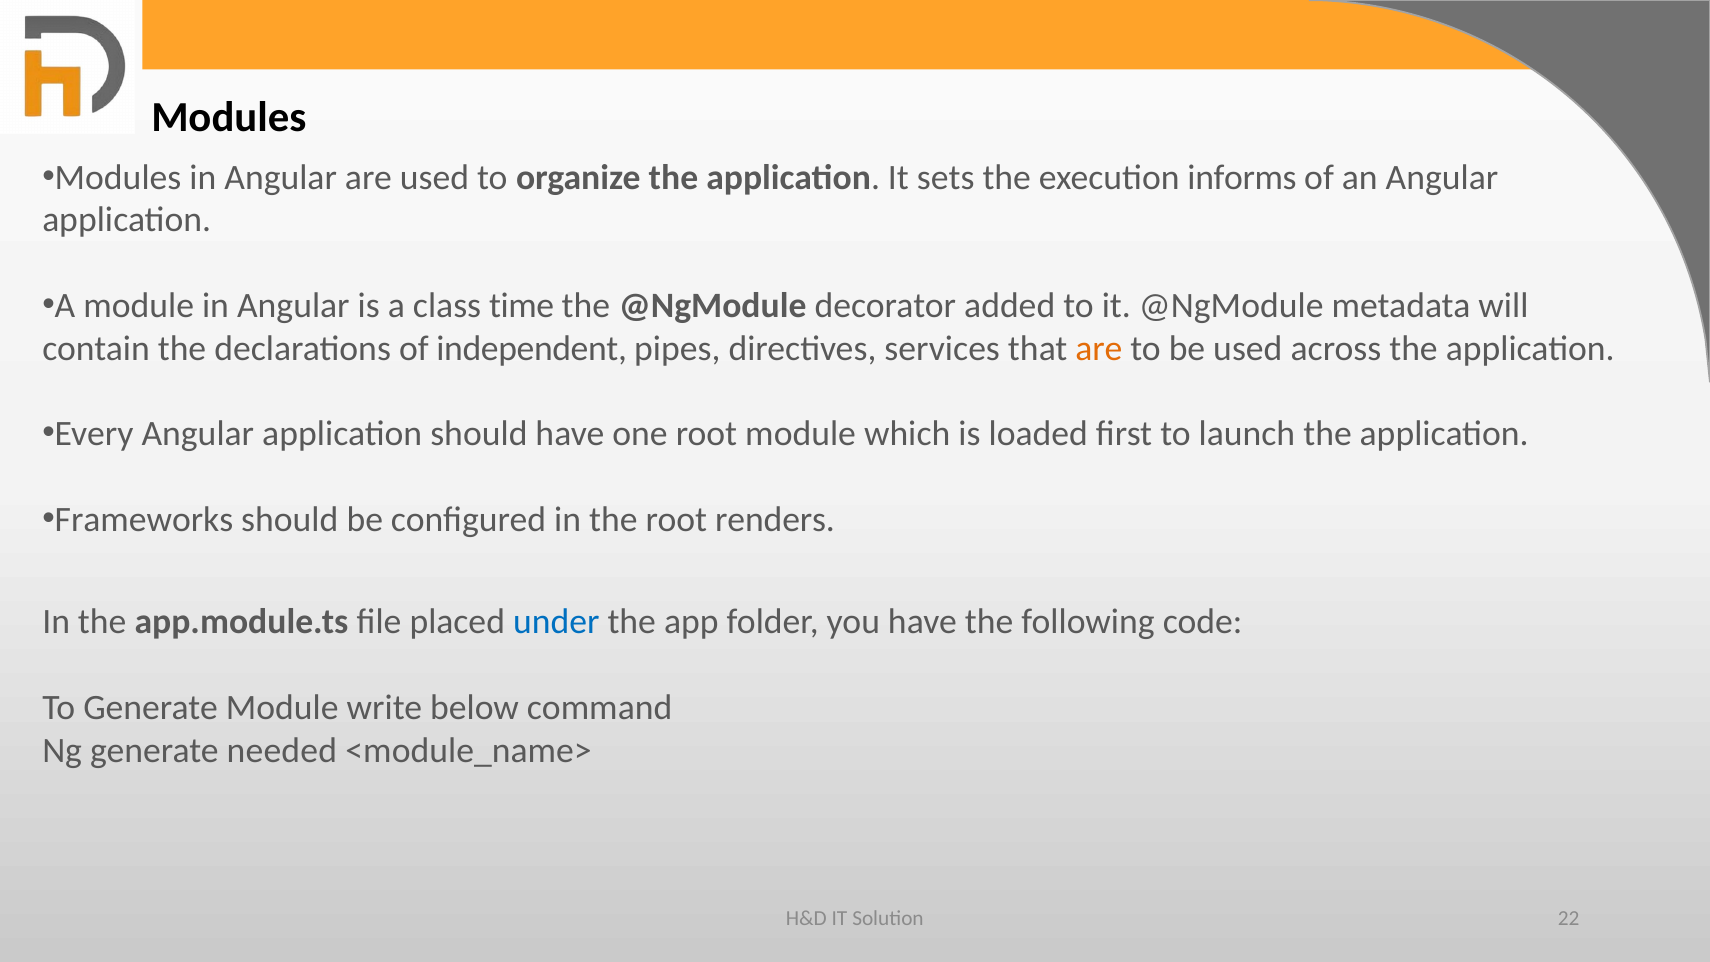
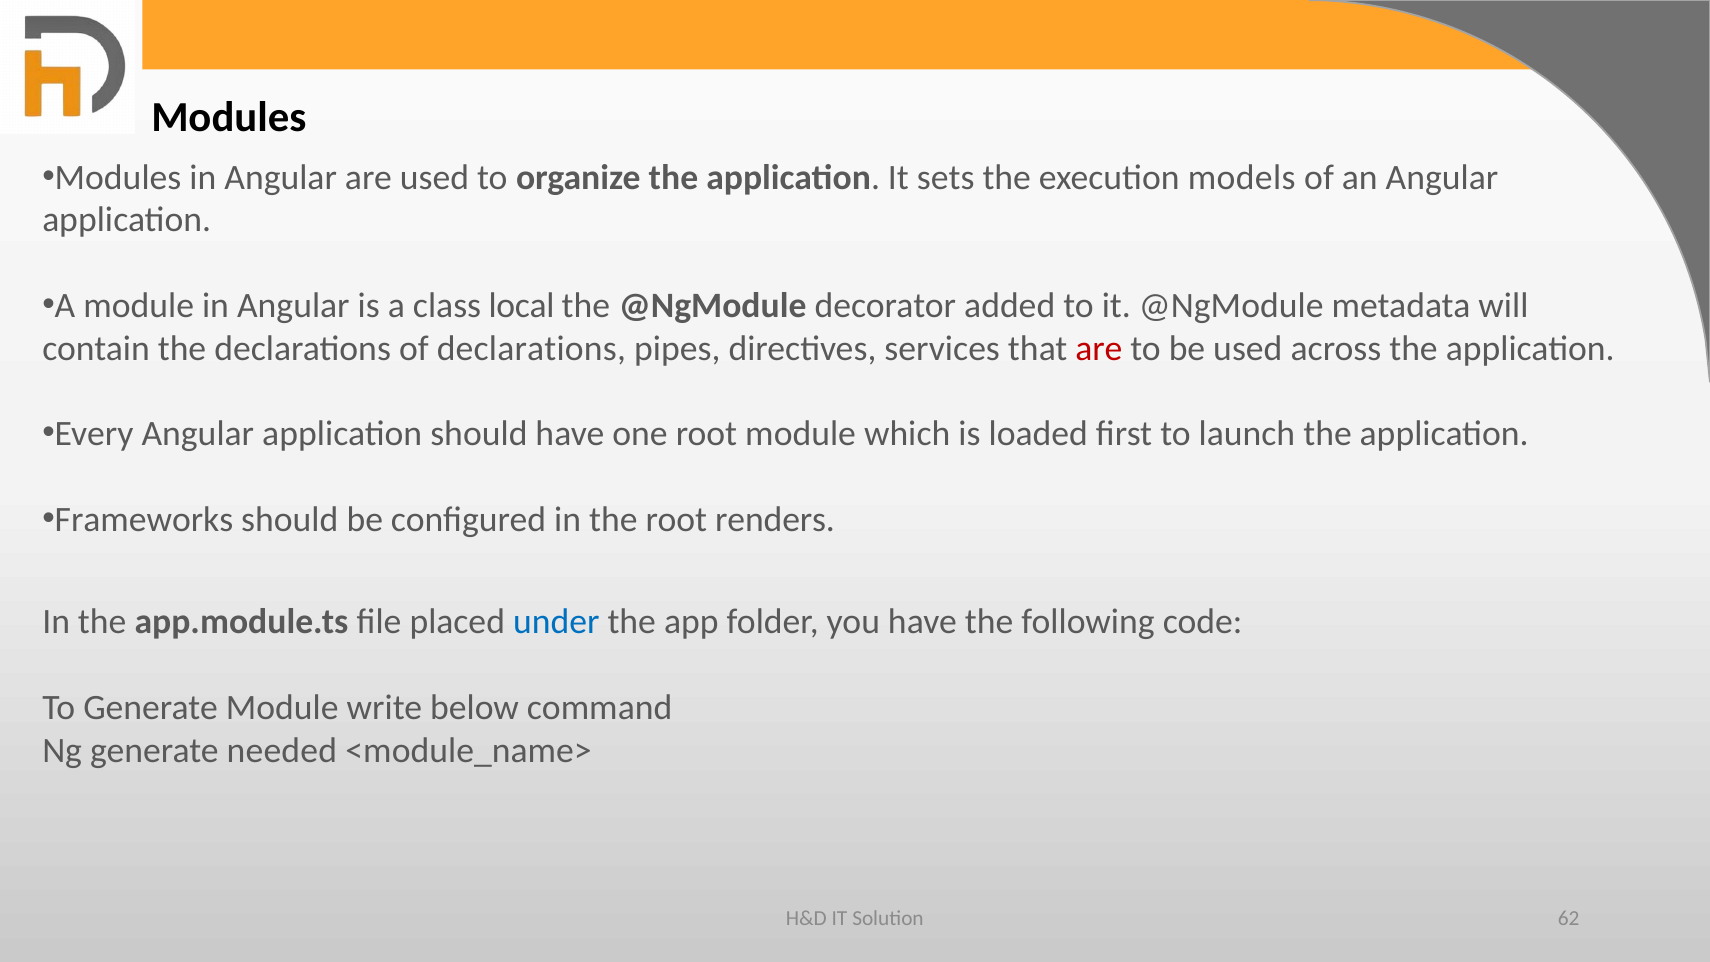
informs: informs -> models
time: time -> local
of independent: independent -> declarations
are at (1099, 348) colour: orange -> red
22: 22 -> 62
